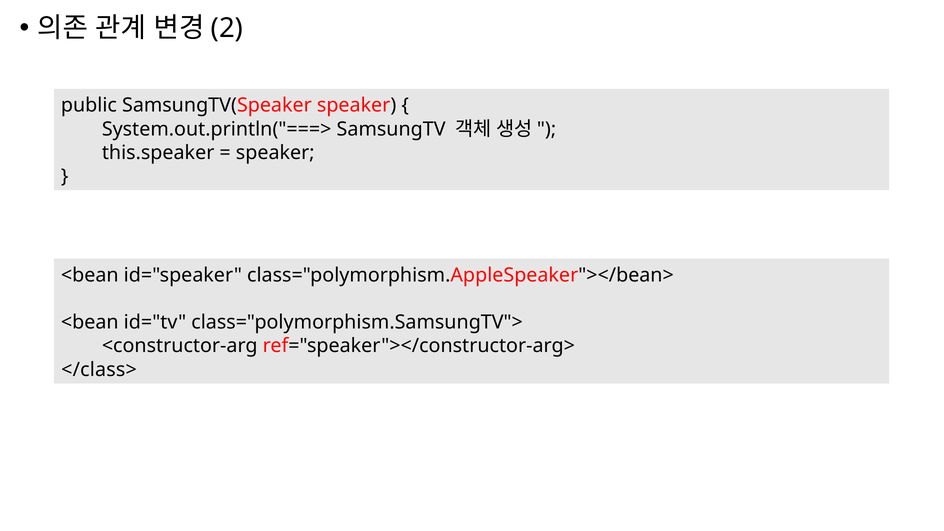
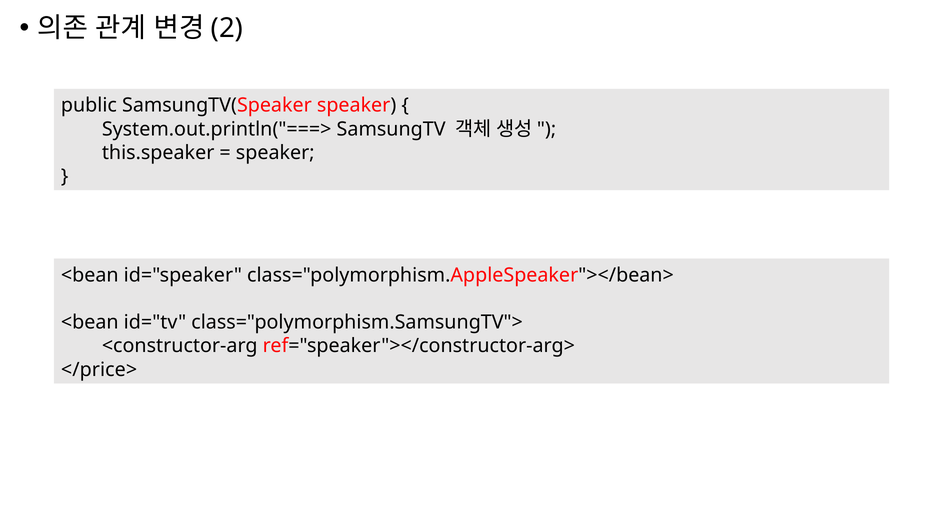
</class>: </class> -> </price>
